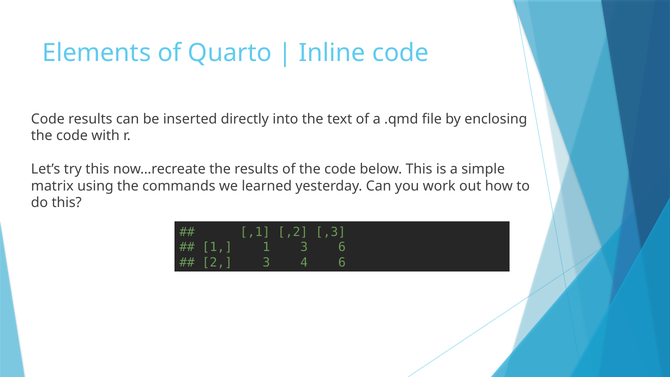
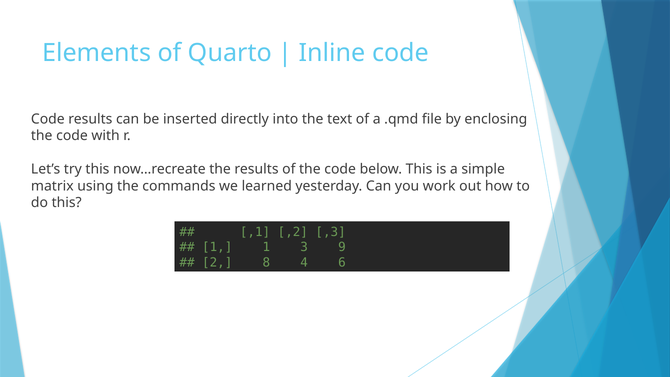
3 6: 6 -> 9
2 3: 3 -> 8
